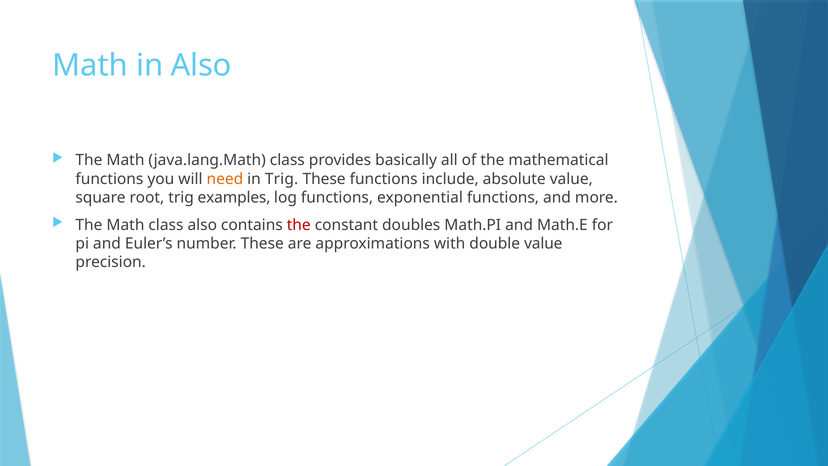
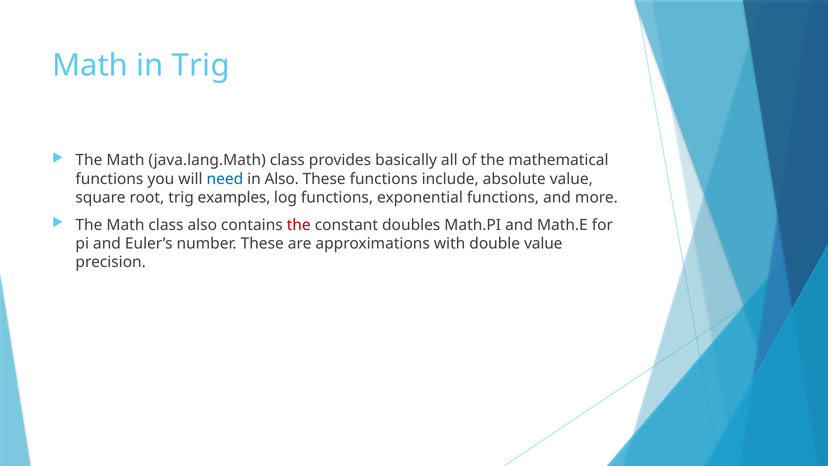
in Also: Also -> Trig
need colour: orange -> blue
in Trig: Trig -> Also
